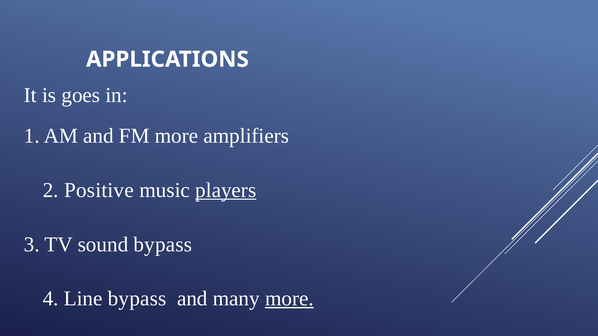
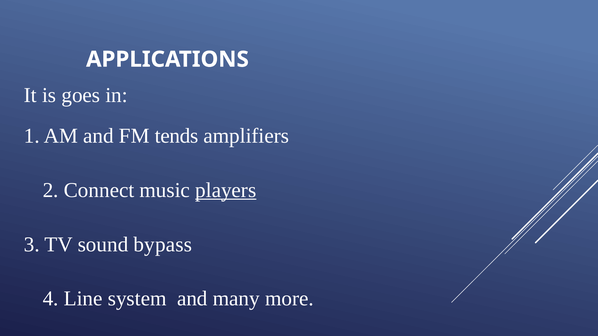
FM more: more -> tends
Positive: Positive -> Connect
Line bypass: bypass -> system
more at (289, 299) underline: present -> none
